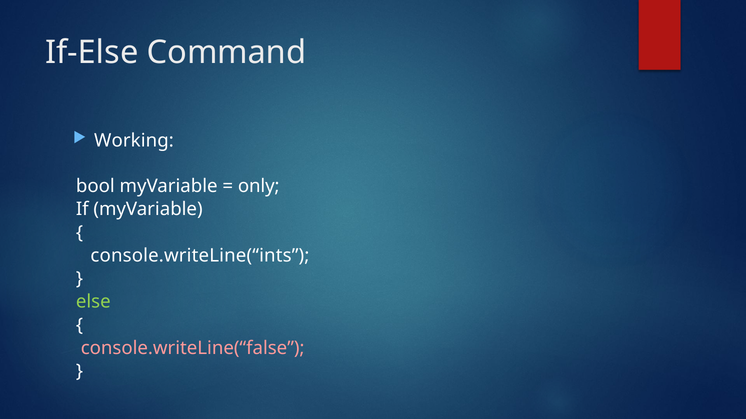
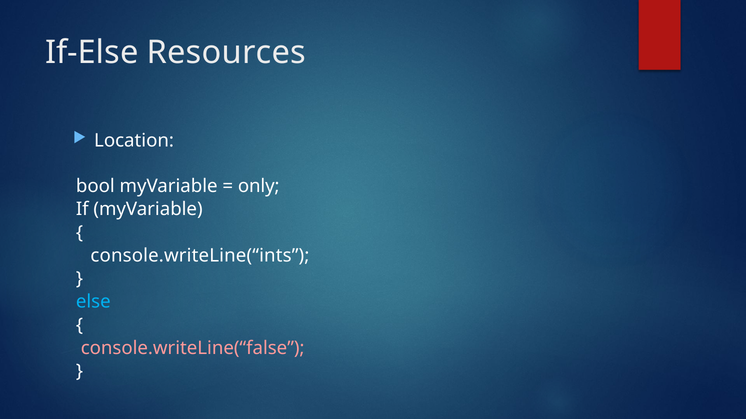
Command: Command -> Resources
Working: Working -> Location
else colour: light green -> light blue
